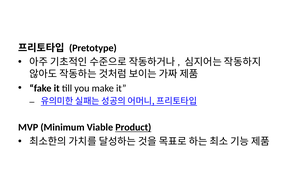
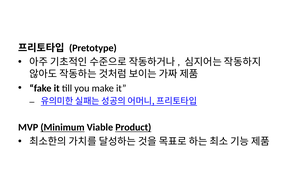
Minimum underline: none -> present
